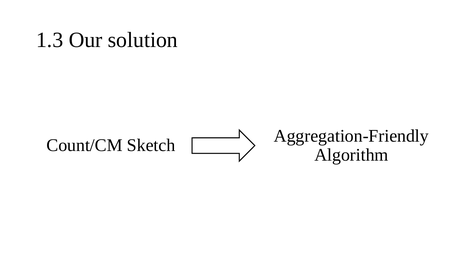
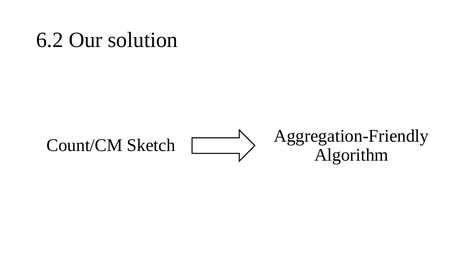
1.3: 1.3 -> 6.2
